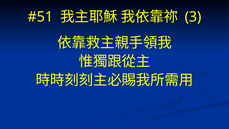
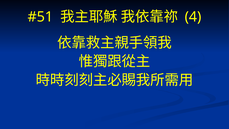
3: 3 -> 4
